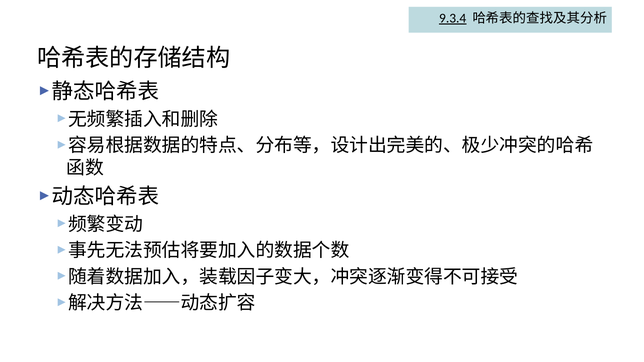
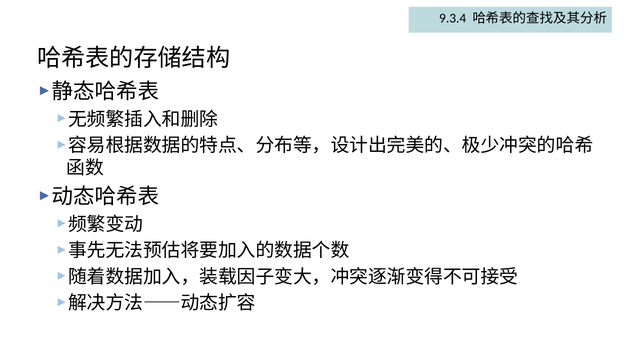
9.3.4 underline: present -> none
